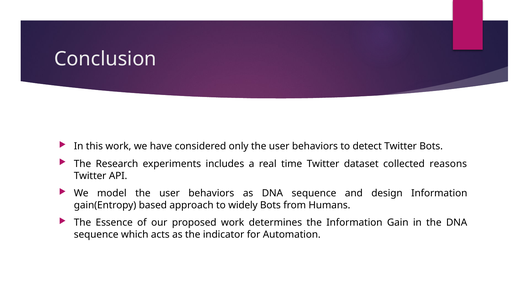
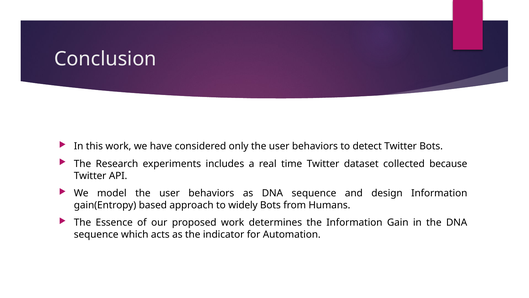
reasons: reasons -> because
